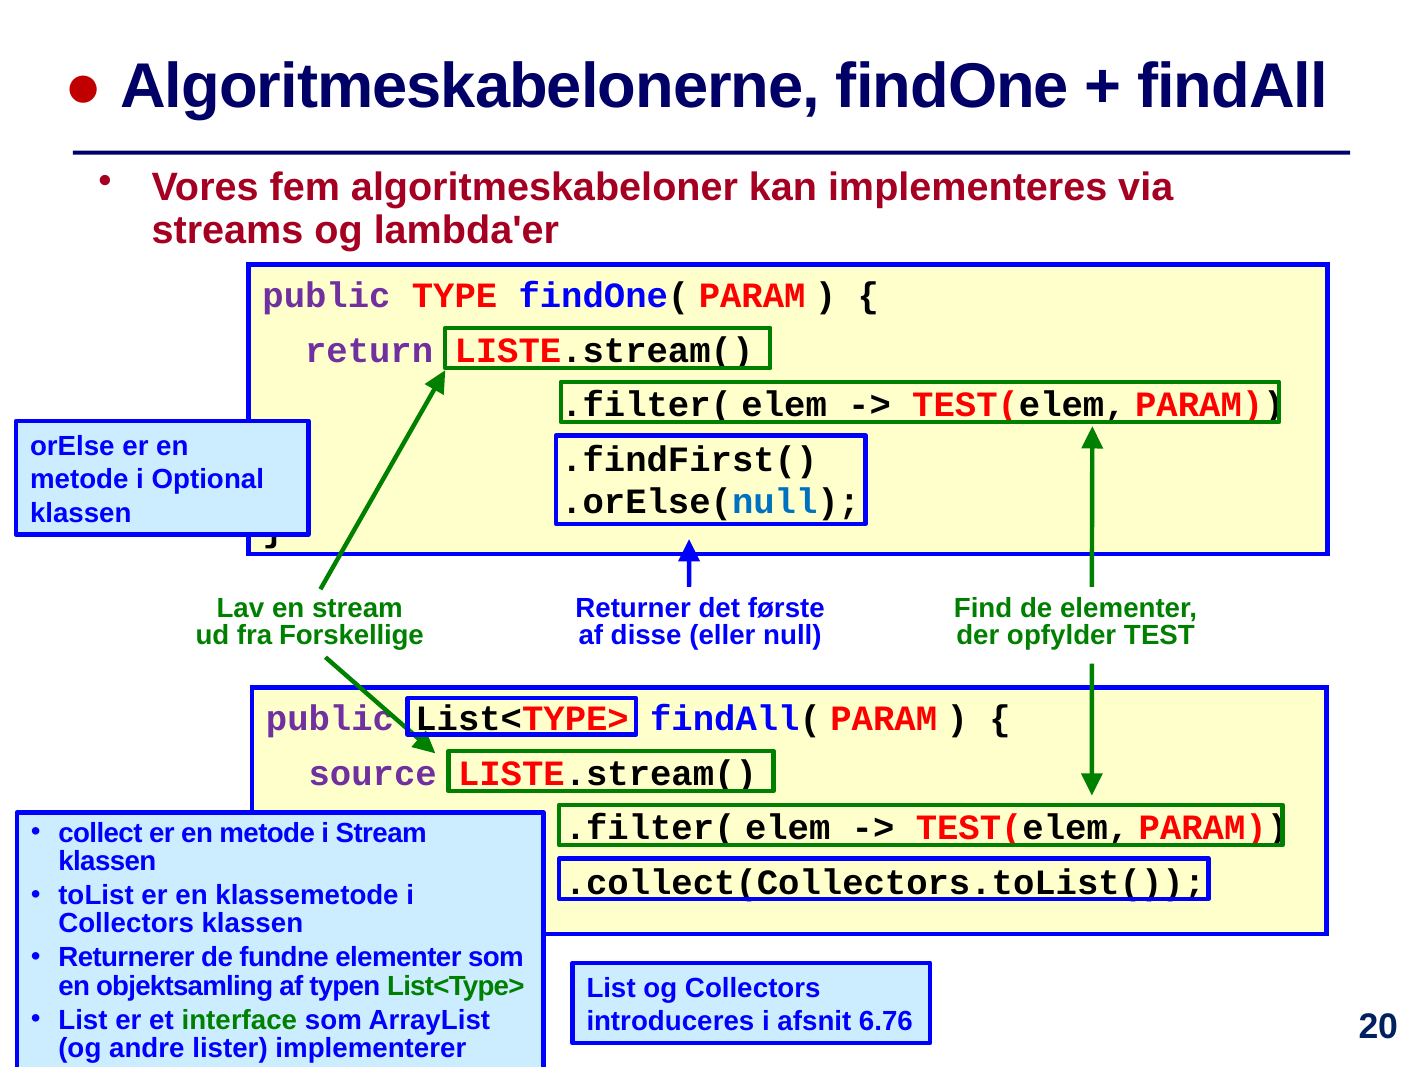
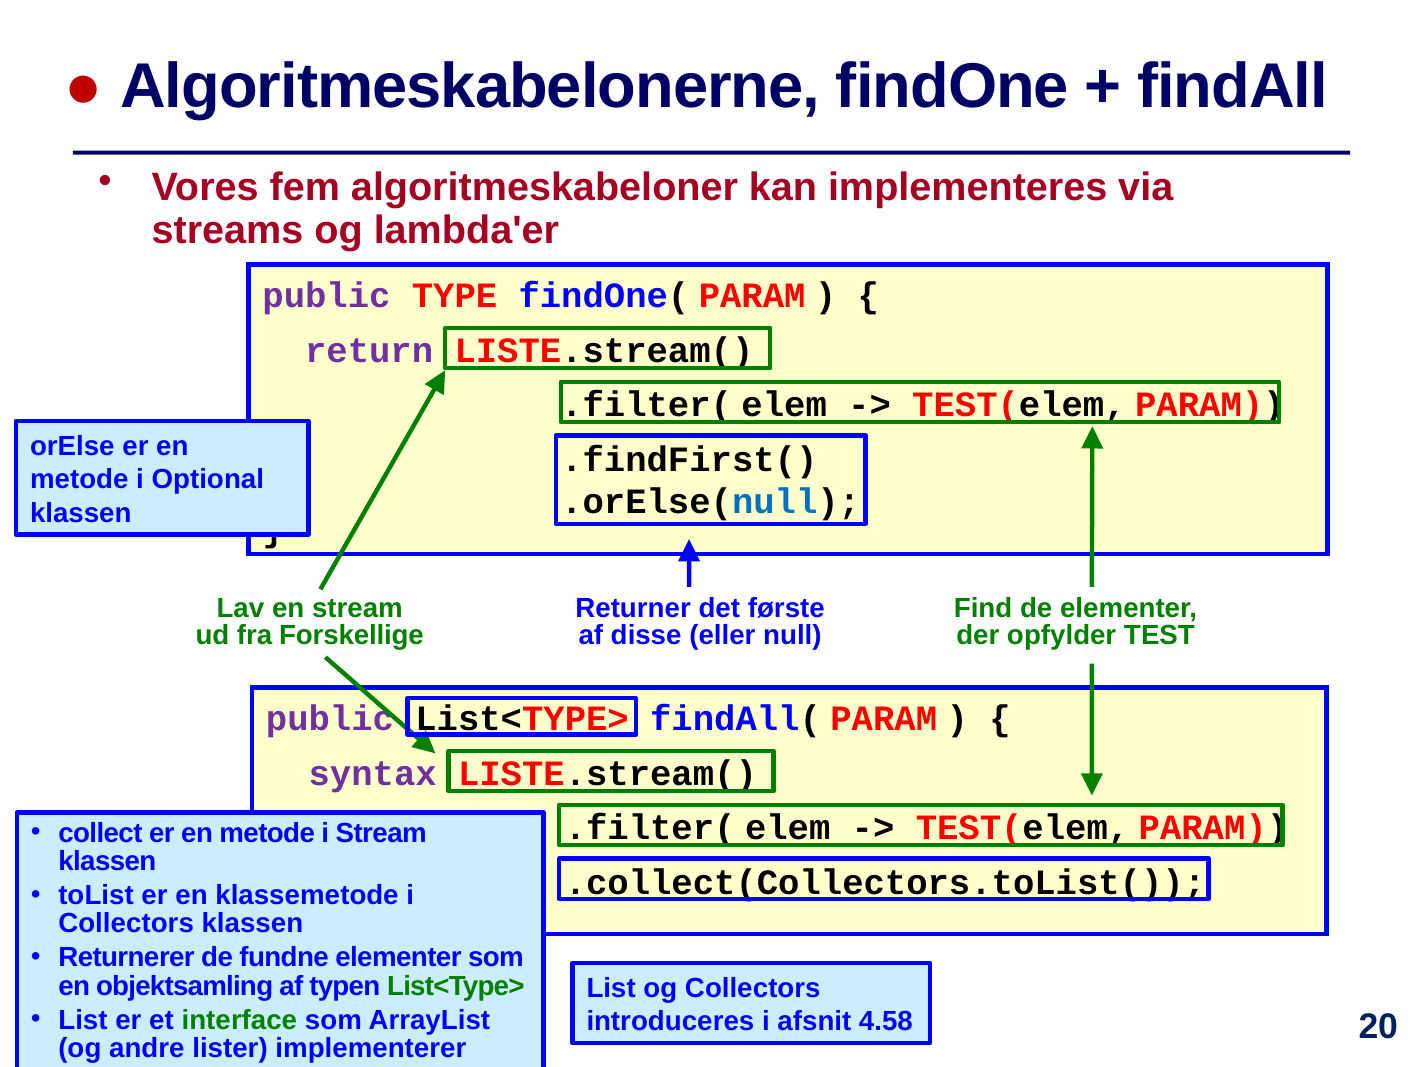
source: source -> syntax
6.76: 6.76 -> 4.58
